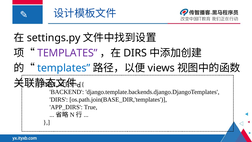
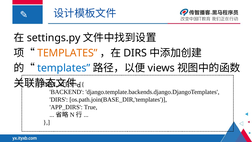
TEMPLATES at (67, 53) colour: purple -> orange
